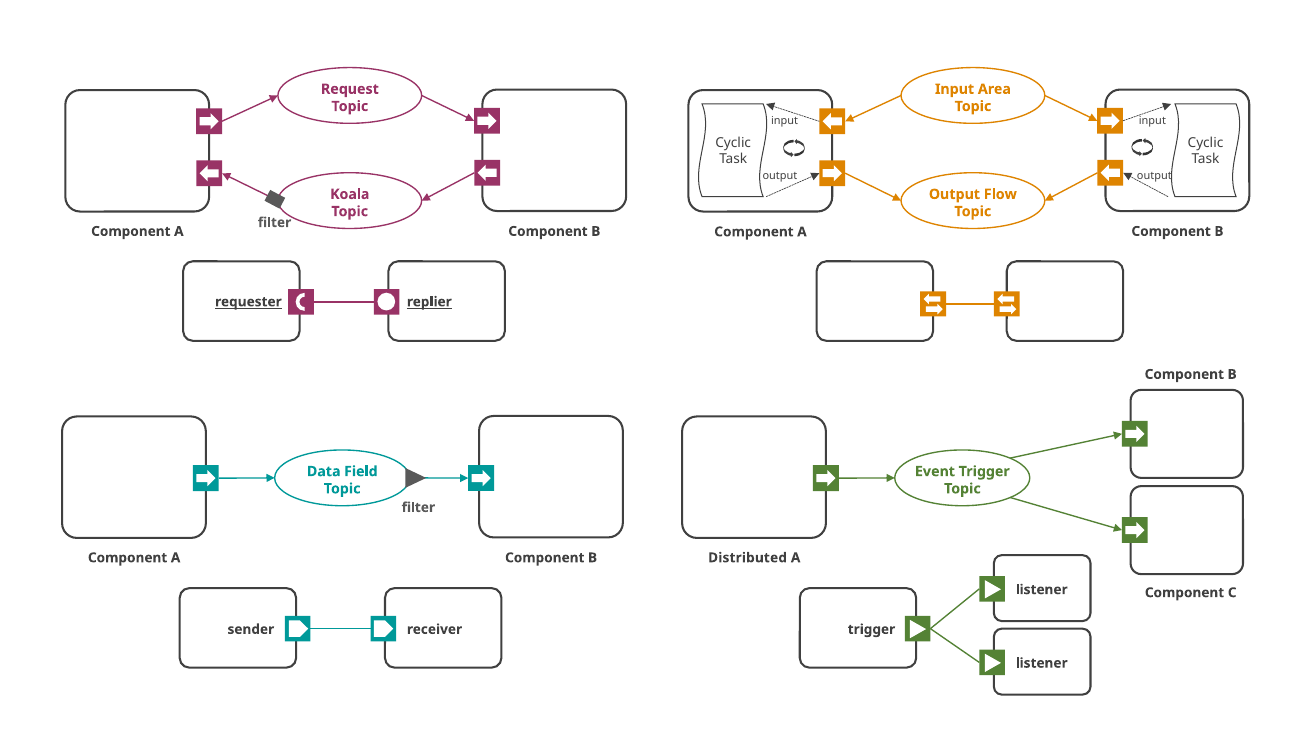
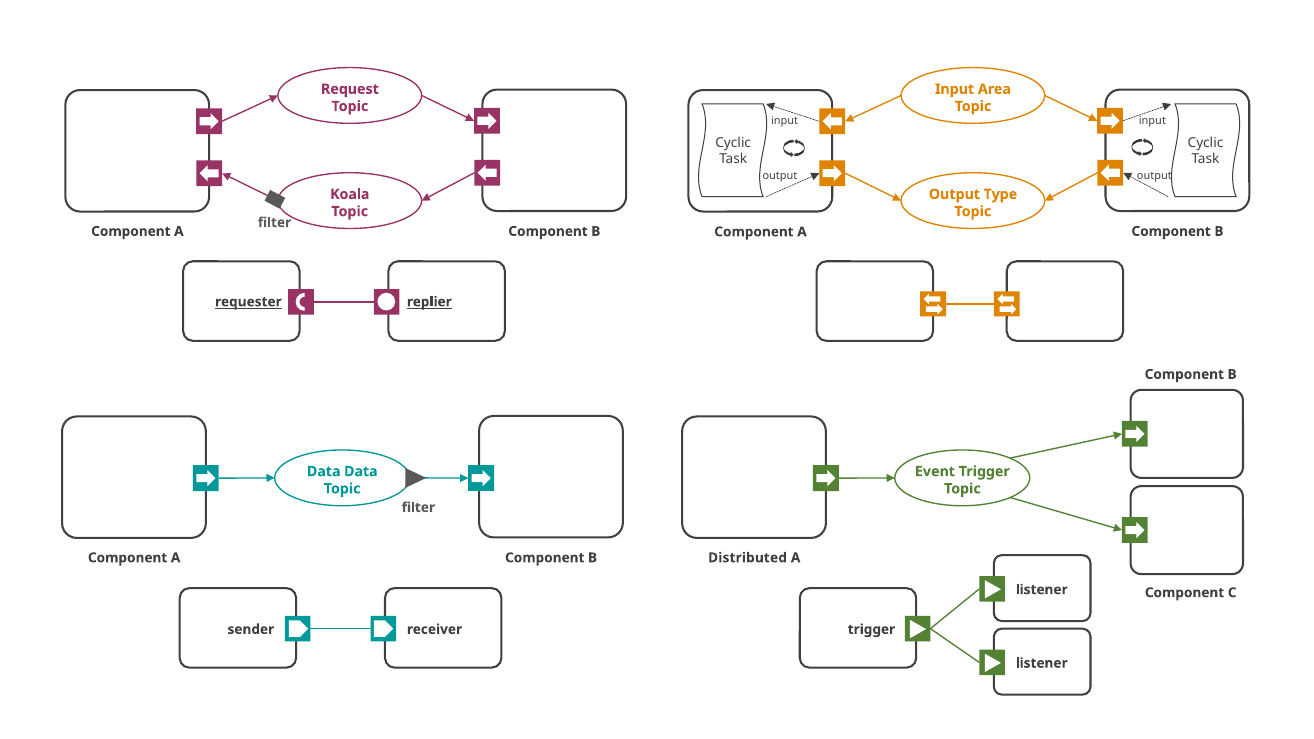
Flow: Flow -> Type
Data Field: Field -> Data
